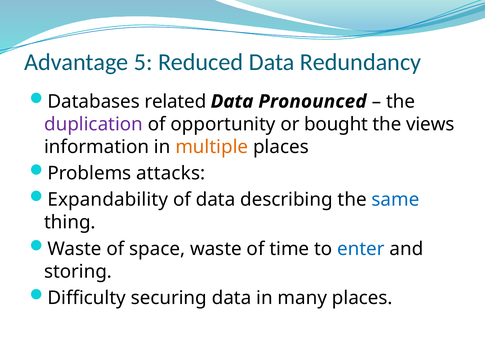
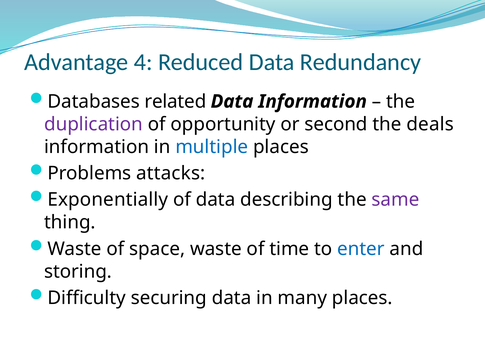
5: 5 -> 4
Data Pronounced: Pronounced -> Information
bought: bought -> second
views: views -> deals
multiple colour: orange -> blue
Expandability: Expandability -> Exponentially
same colour: blue -> purple
